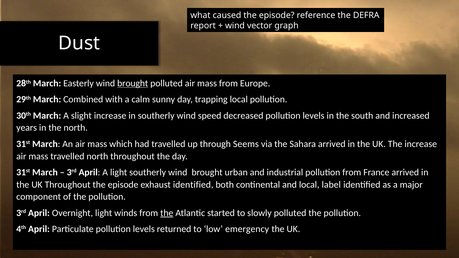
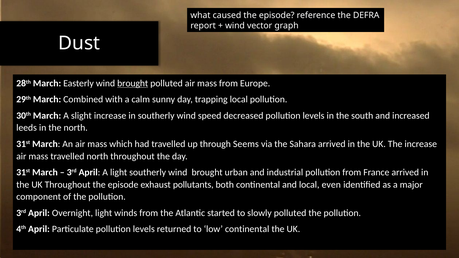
years: years -> leeds
exhaust identified: identified -> pollutants
label: label -> even
the at (167, 213) underline: present -> none
low emergency: emergency -> continental
